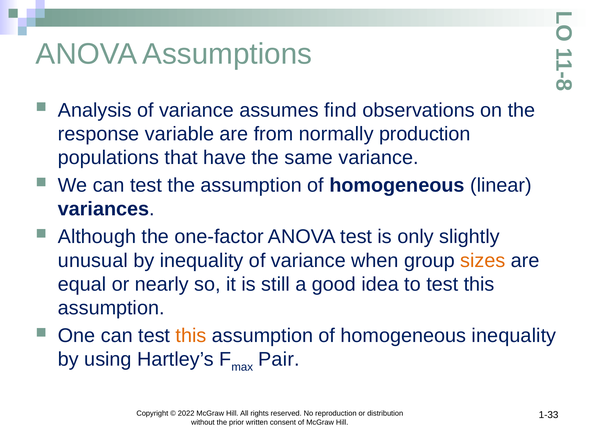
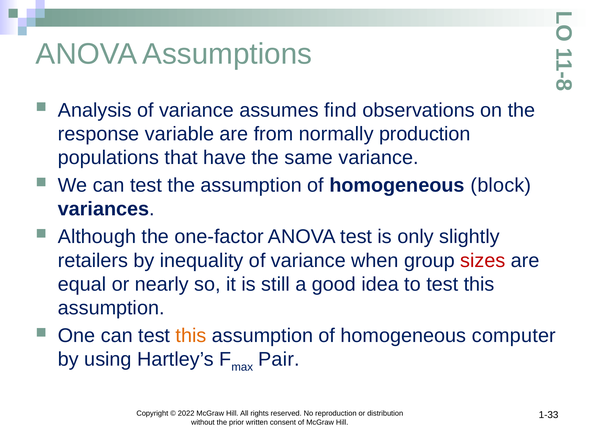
linear: linear -> block
unusual: unusual -> retailers
sizes colour: orange -> red
homogeneous inequality: inequality -> computer
